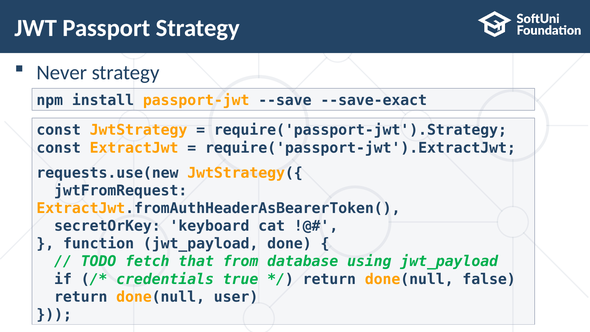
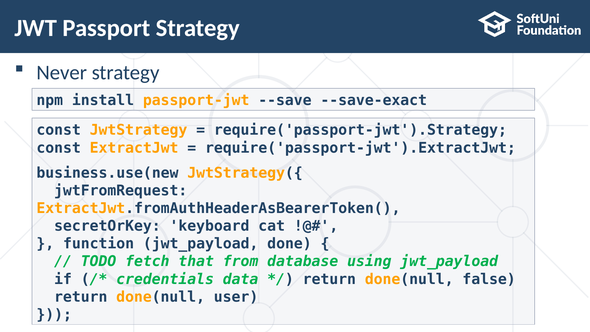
requests.use(new: requests.use(new -> business.use(new
true: true -> data
